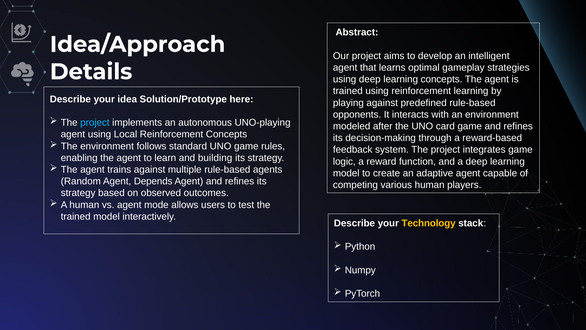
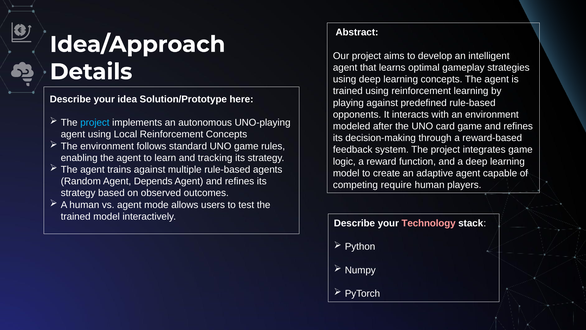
building: building -> tracking
various: various -> require
Technology colour: yellow -> pink
